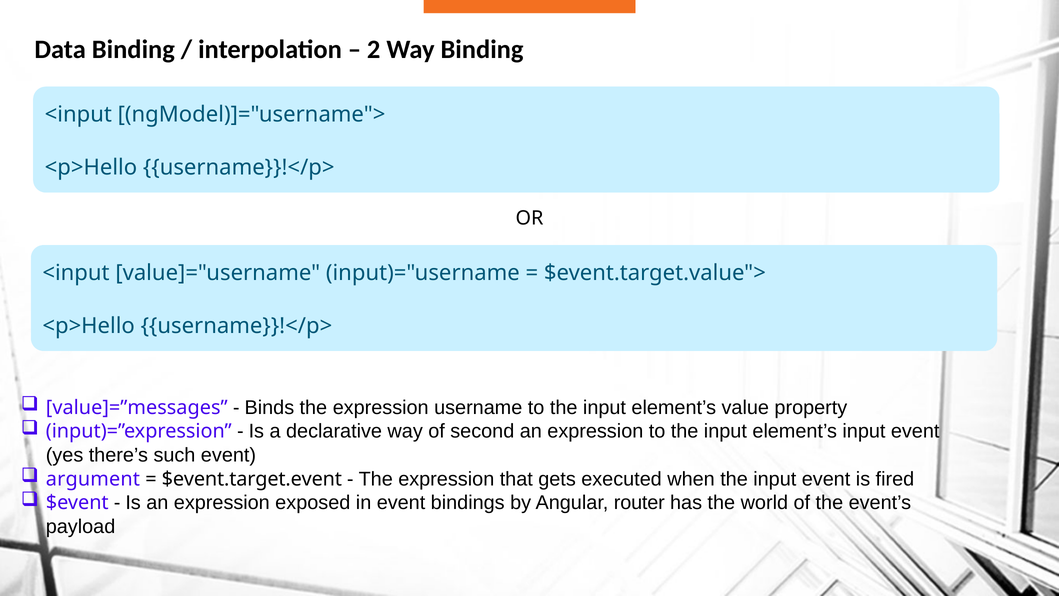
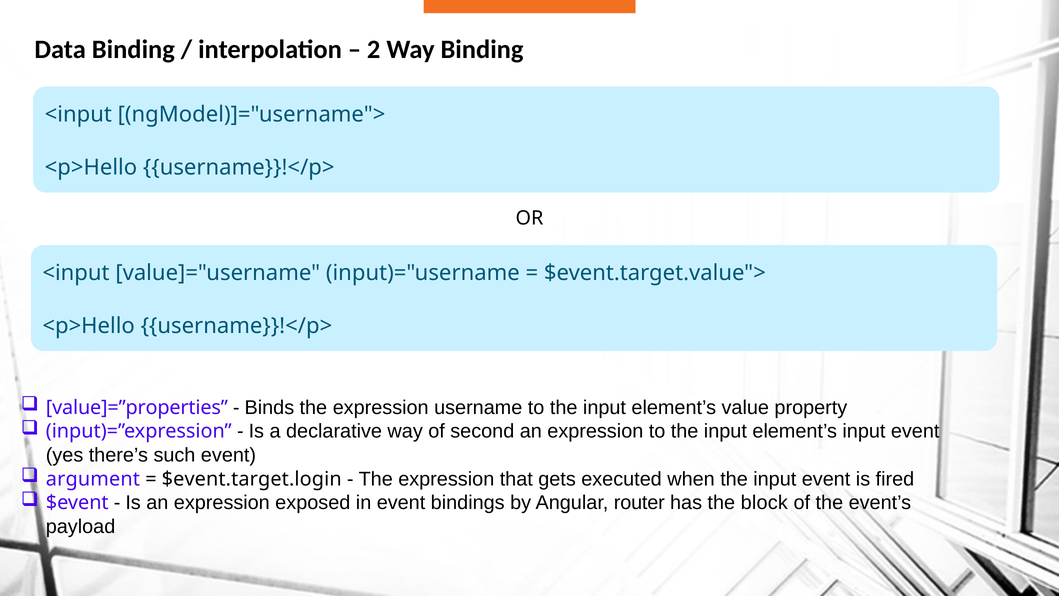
value]=”messages: value]=”messages -> value]=”properties
$event.target.event: $event.target.event -> $event.target.login
world: world -> block
